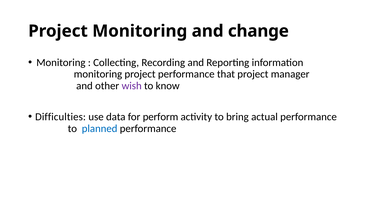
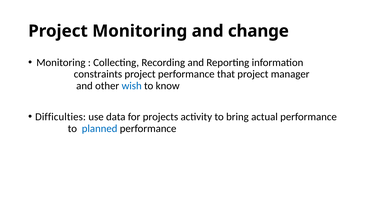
monitoring at (98, 74): monitoring -> constraints
wish colour: purple -> blue
perform: perform -> projects
